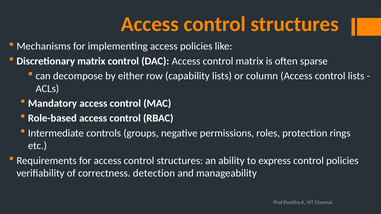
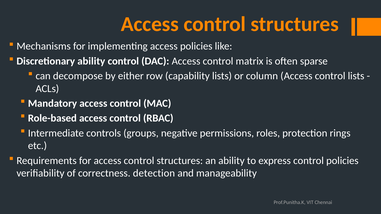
Discretionary matrix: matrix -> ability
